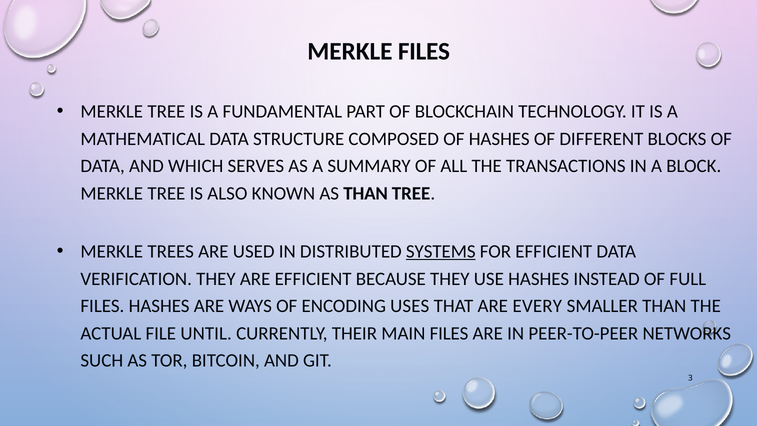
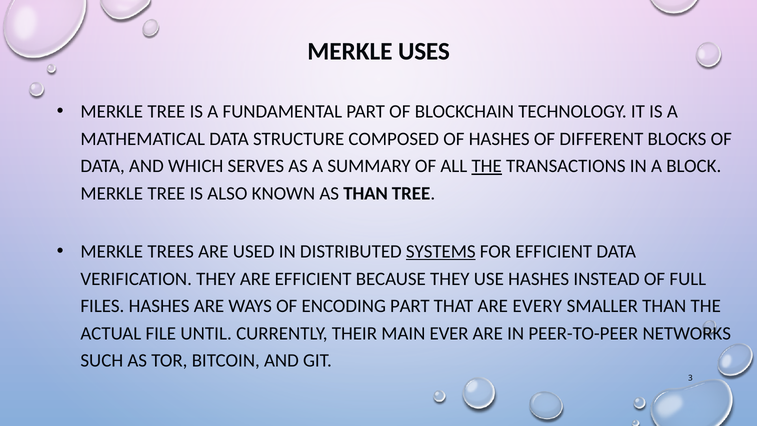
MERKLE FILES: FILES -> USES
THE at (487, 166) underline: none -> present
ENCODING USES: USES -> PART
MAIN FILES: FILES -> EVER
